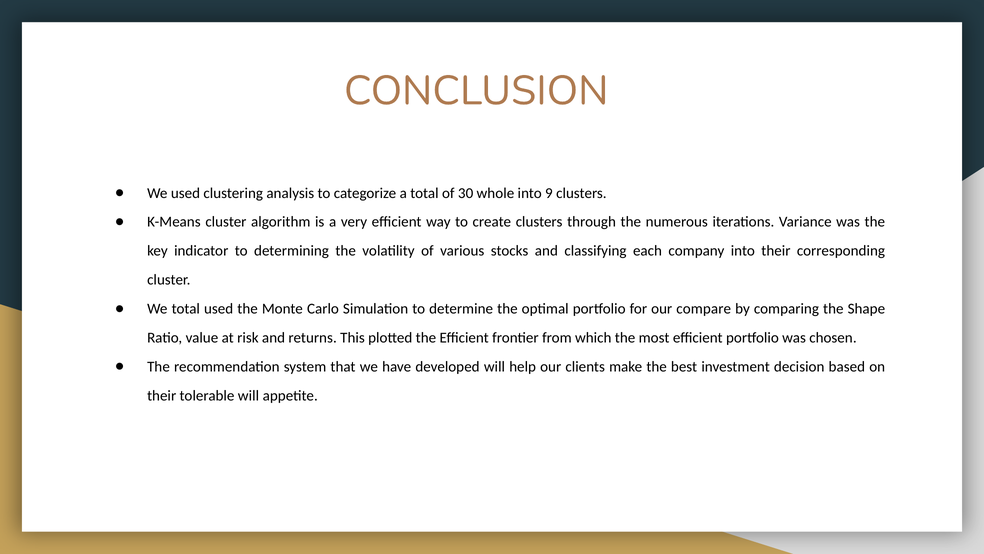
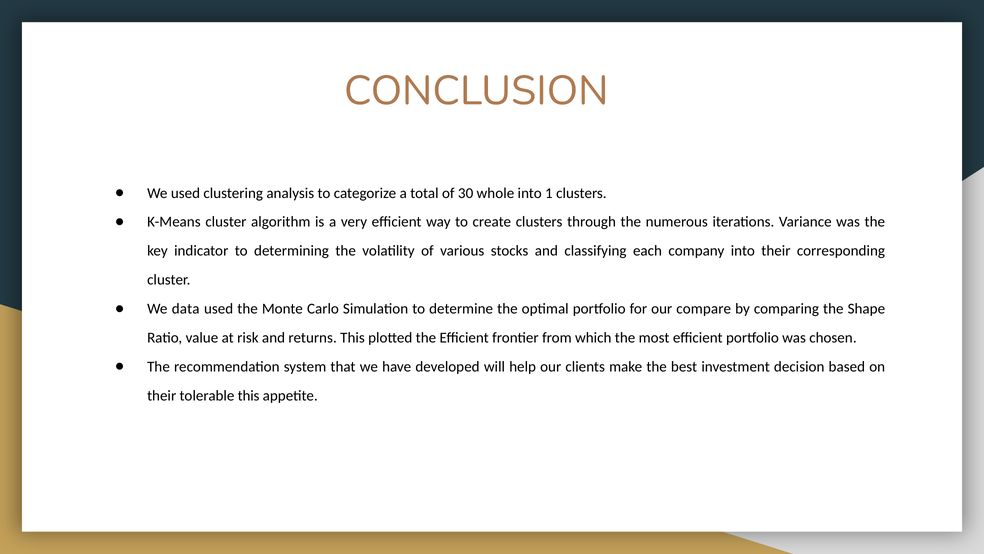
9: 9 -> 1
We total: total -> data
tolerable will: will -> this
